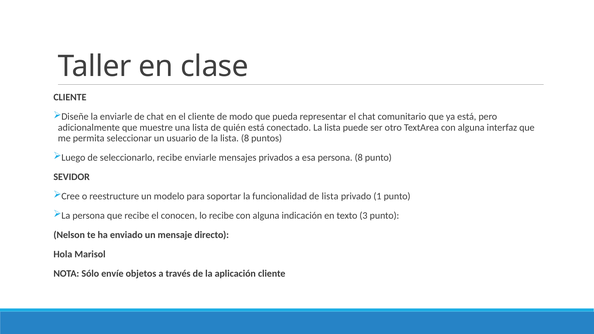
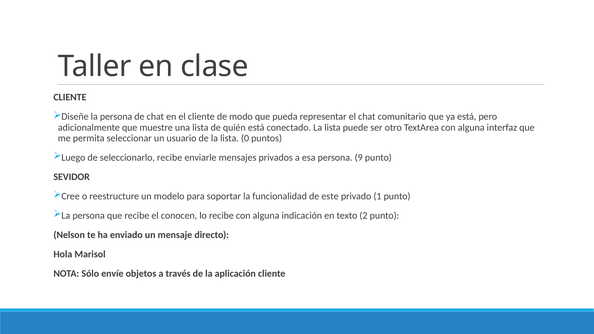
la enviarle: enviarle -> persona
lista 8: 8 -> 0
persona 8: 8 -> 9
de lista: lista -> este
3: 3 -> 2
